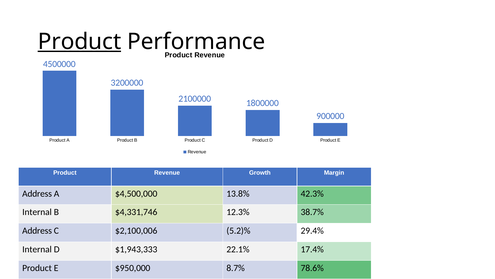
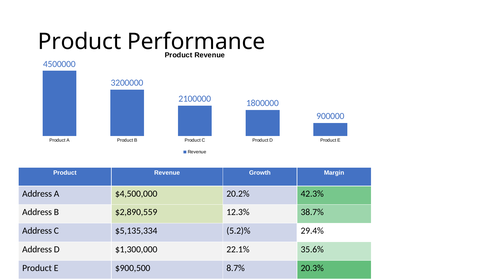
Product at (79, 42) underline: present -> none
13.8%: 13.8% -> 20.2%
Internal at (37, 212): Internal -> Address
$4,331,746: $4,331,746 -> $2,890,559
$2,100,006: $2,100,006 -> $5,135,334
Internal at (37, 249): Internal -> Address
$1,943,333: $1,943,333 -> $1,300,000
17.4%: 17.4% -> 35.6%
$950,000: $950,000 -> $900,500
78.6%: 78.6% -> 20.3%
